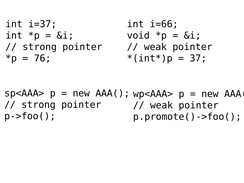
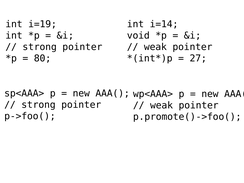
i=37: i=37 -> i=19
i=66: i=66 -> i=14
76: 76 -> 80
37: 37 -> 27
